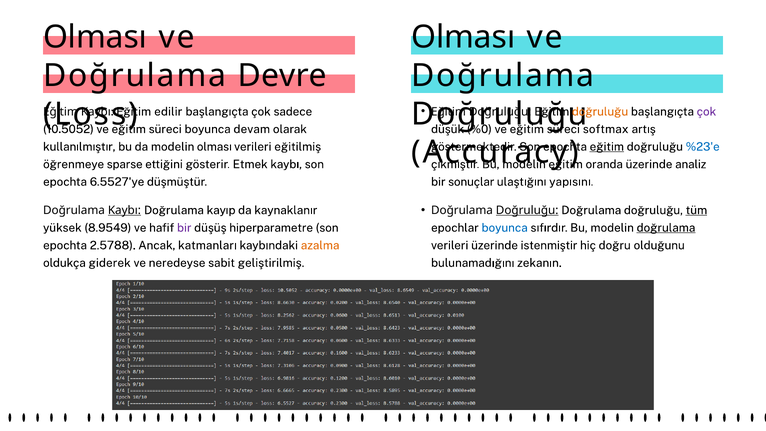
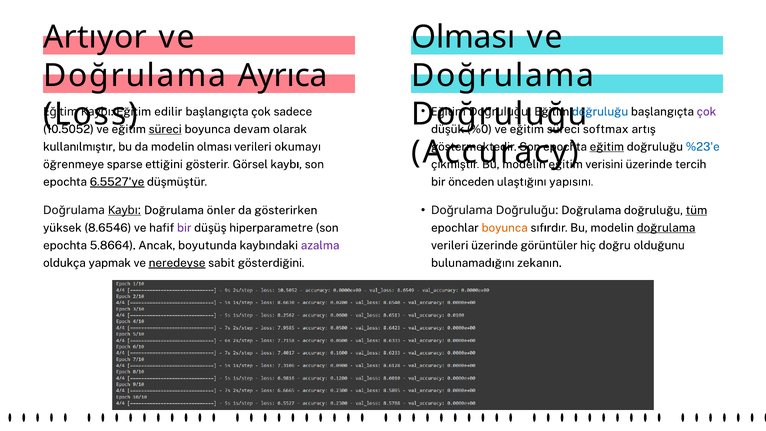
Olması at (95, 37): Olması -> Artıyor
Devre: Devre -> Ayrıca
doğruluğu at (600, 112) colour: orange -> blue
süreci at (165, 129) underline: none -> present
eğitilmiş: eğitilmiş -> okumayı
Etmek: Etmek -> Görsel
oranda: oranda -> verisini
analiz: analiz -> tercih
6.5527'ye underline: none -> present
sonuçlar: sonuçlar -> önceden
Doğruluğu at (527, 210) underline: present -> none
kayıp: kayıp -> önler
kaynaklanır: kaynaklanır -> gösterirken
8.9549: 8.9549 -> 8.6546
boyunca at (505, 228) colour: blue -> orange
2.5788: 2.5788 -> 5.8664
katmanları: katmanları -> boyutunda
azalma colour: orange -> purple
istenmiştir: istenmiştir -> görüntüler
giderek: giderek -> yapmak
neredeyse underline: none -> present
geliştirilmiş: geliştirilmiş -> gösterdiğini
